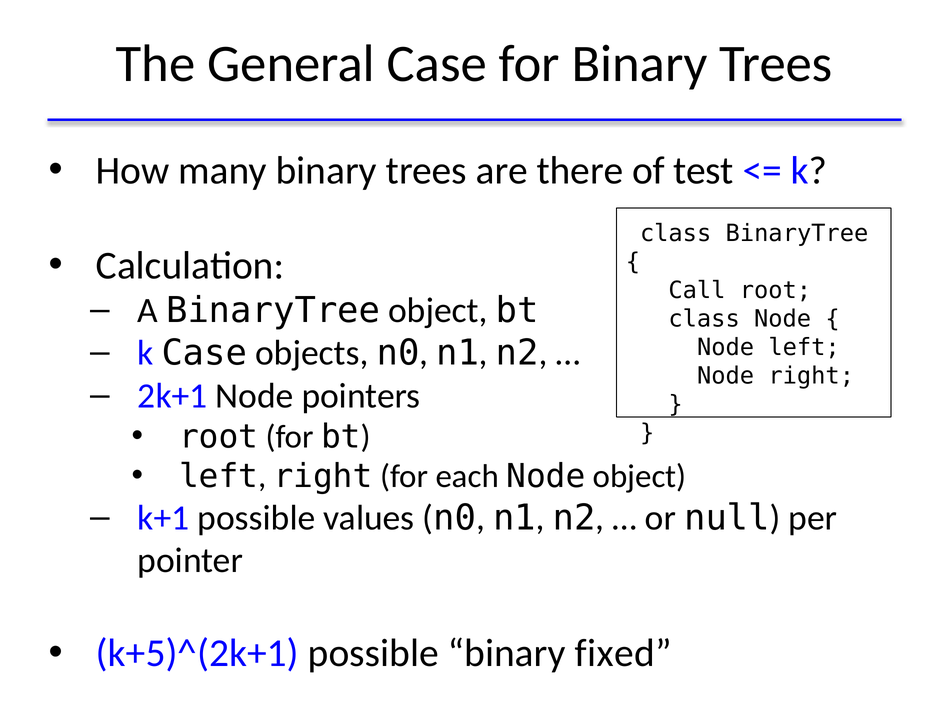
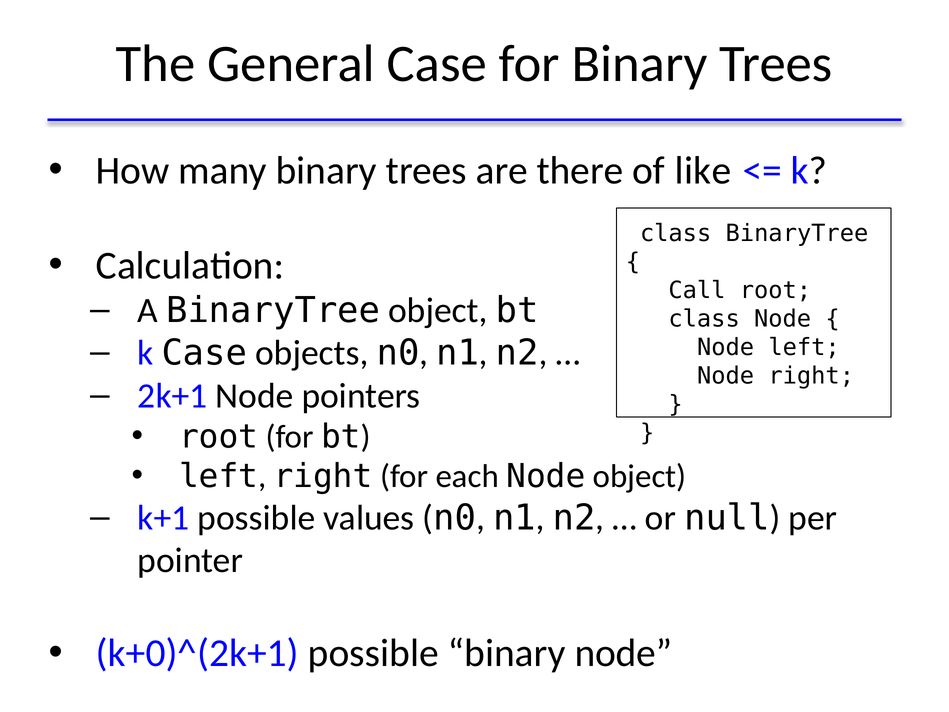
test: test -> like
k+5)^(2k+1: k+5)^(2k+1 -> k+0)^(2k+1
binary fixed: fixed -> node
